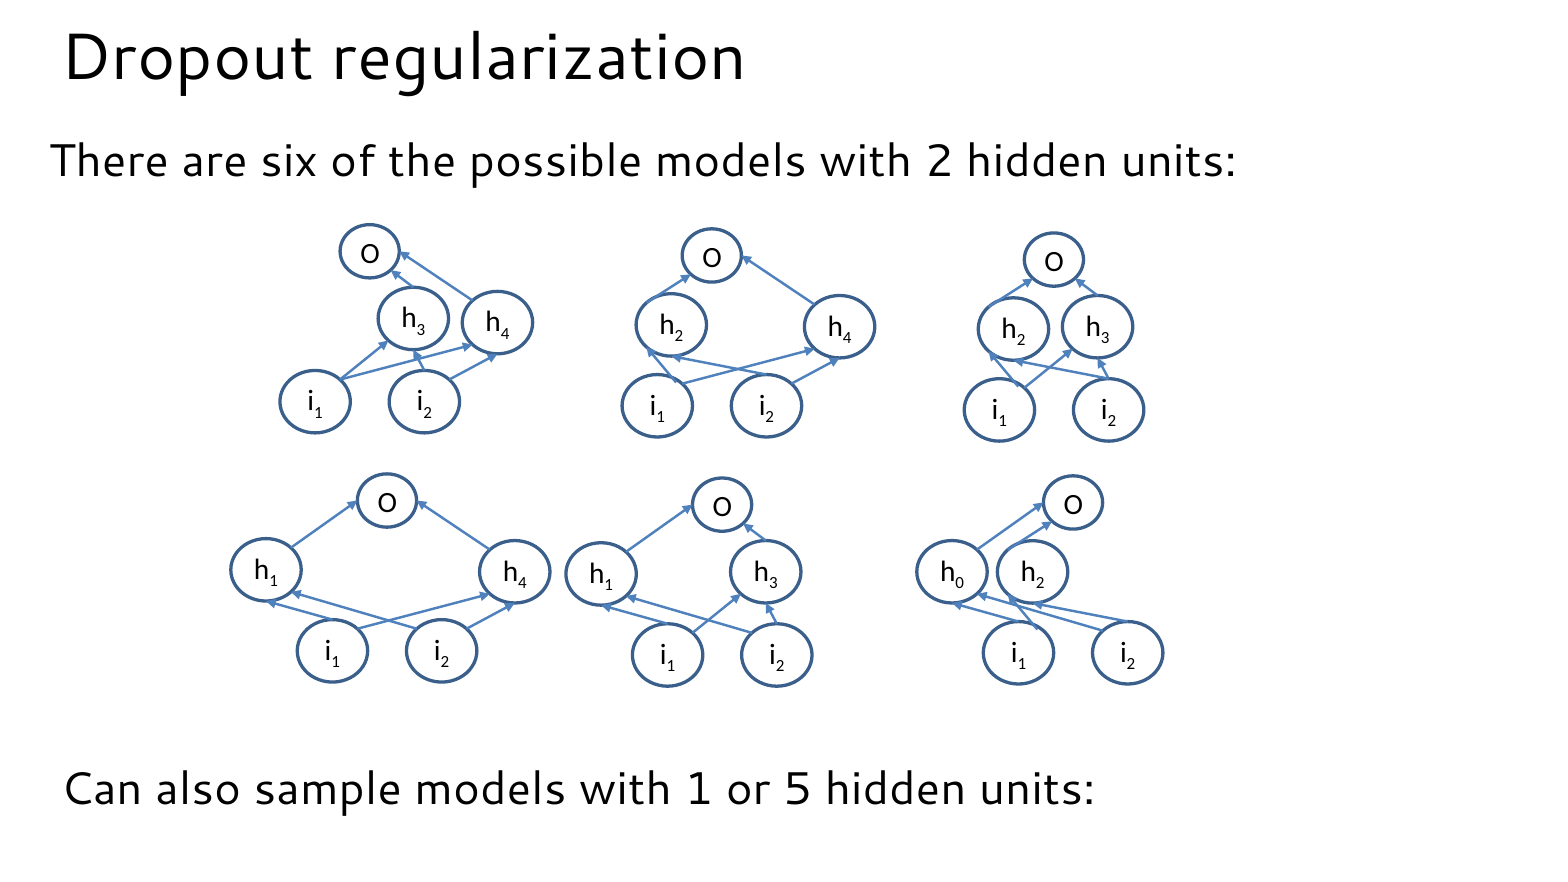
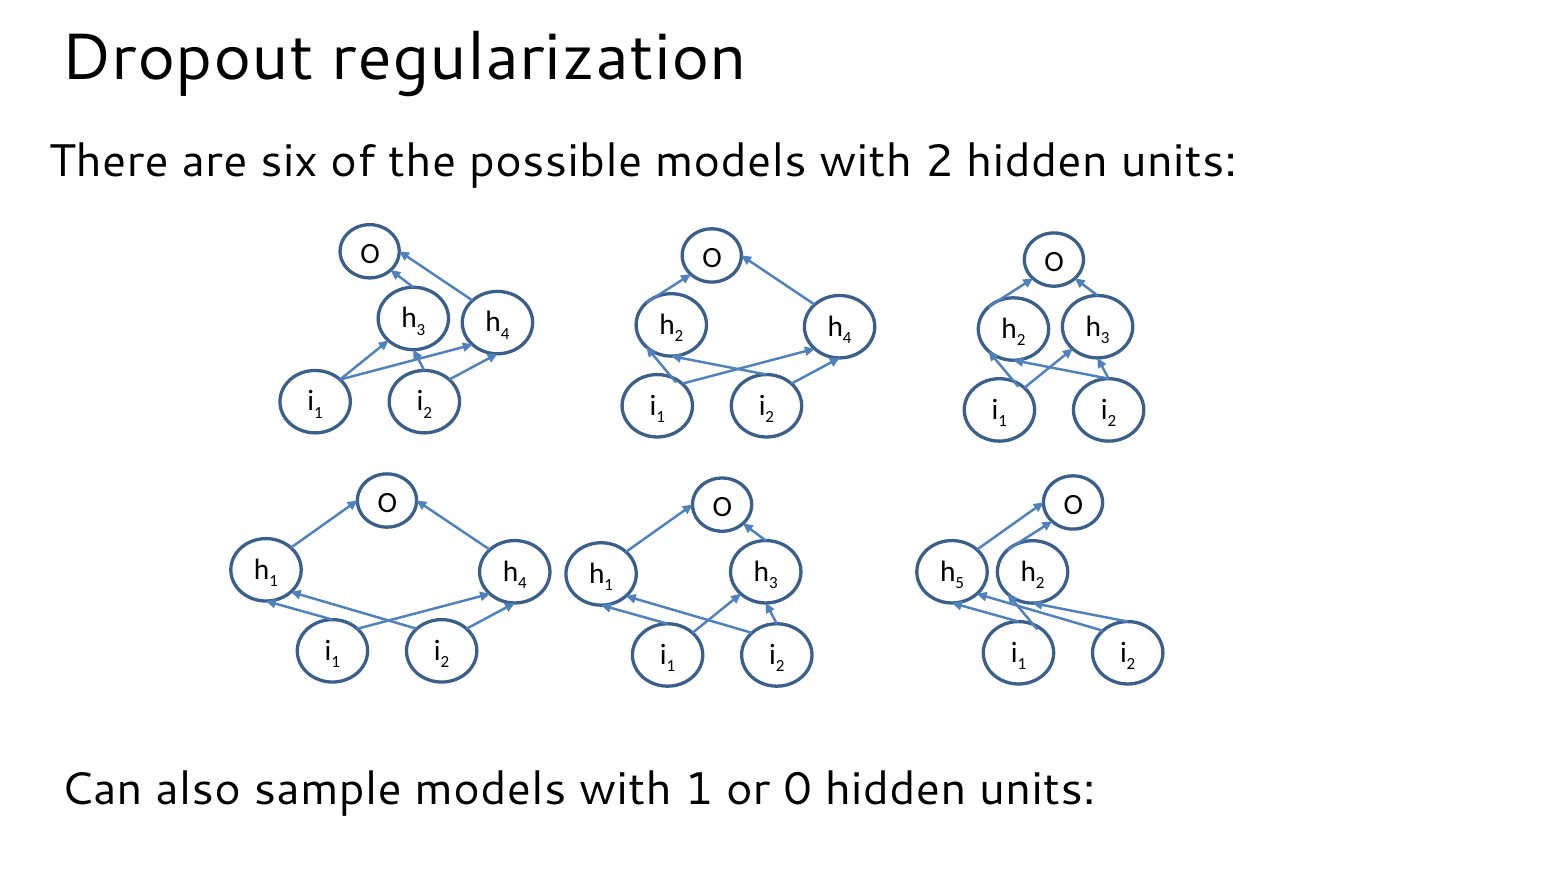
0: 0 -> 5
5: 5 -> 0
